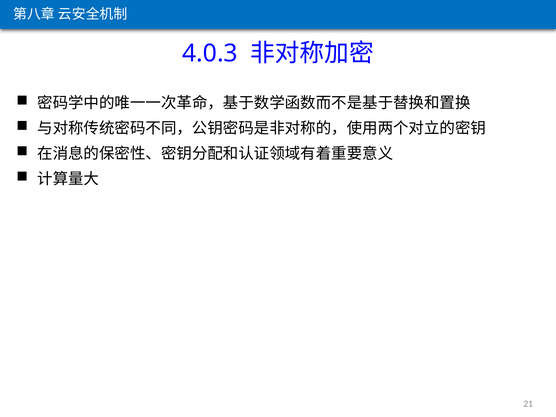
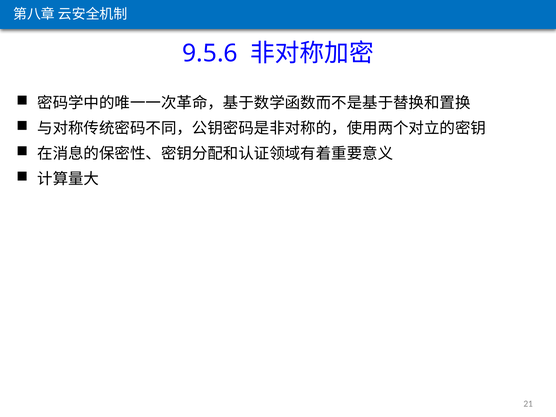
4.0.3: 4.0.3 -> 9.5.6
